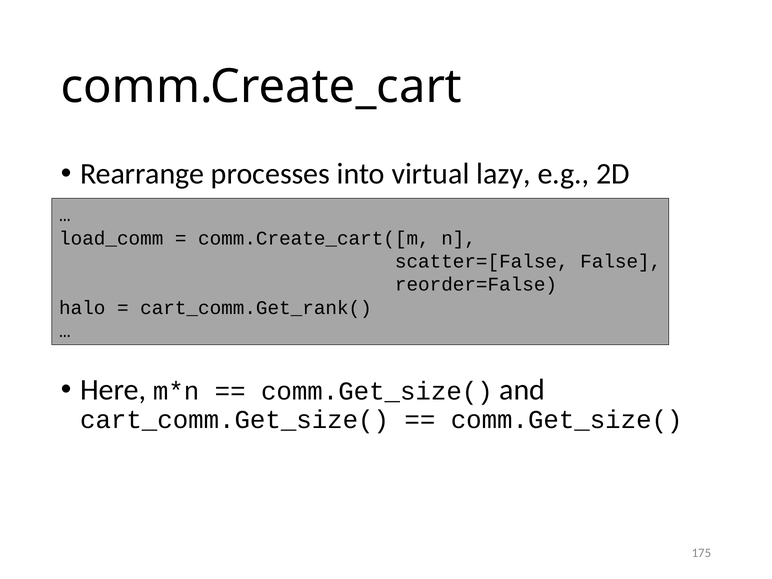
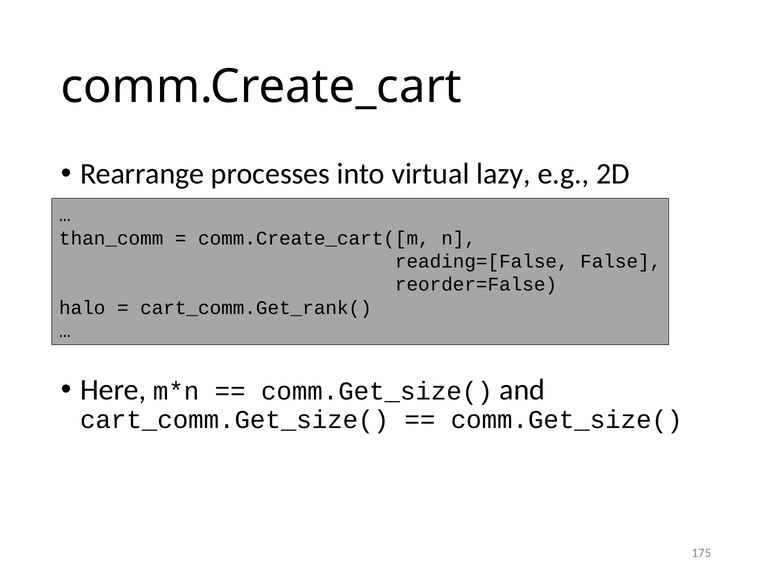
load_comm: load_comm -> than_comm
scatter=[False: scatter=[False -> reading=[False
